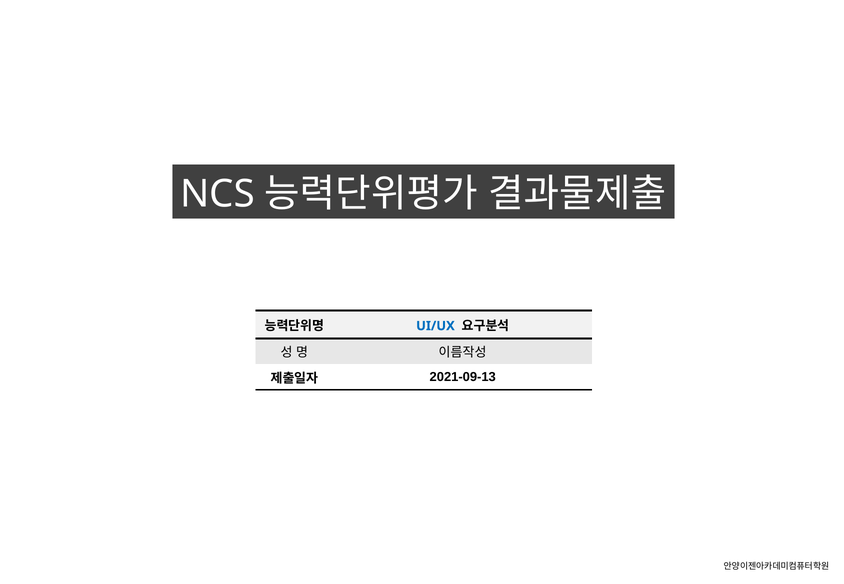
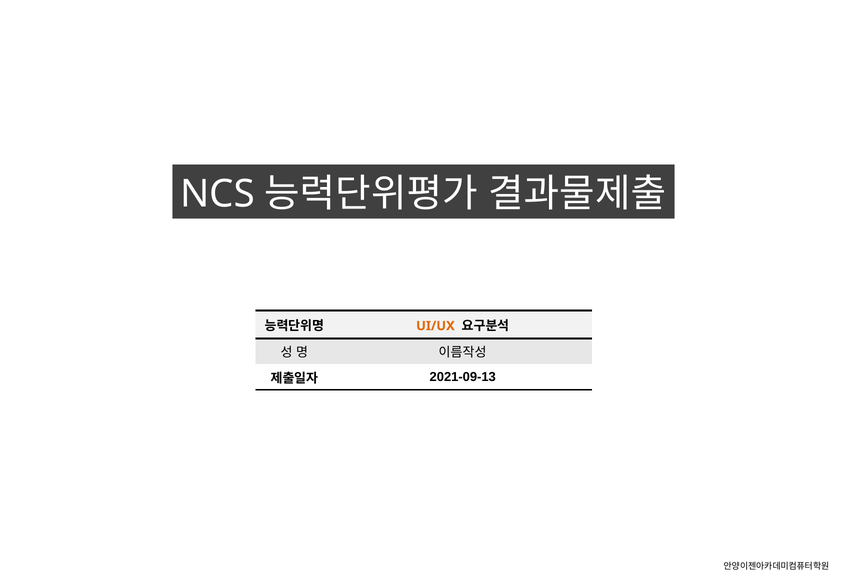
UI/UX colour: blue -> orange
